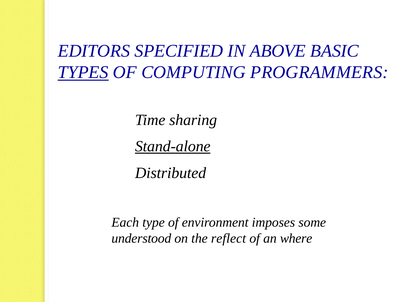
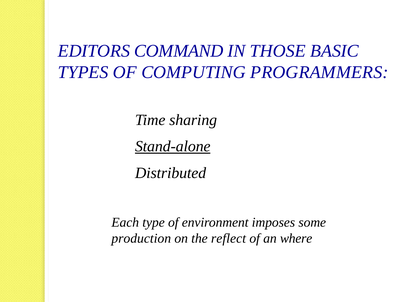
SPECIFIED: SPECIFIED -> COMMAND
ABOVE: ABOVE -> THOSE
TYPES underline: present -> none
understood: understood -> production
